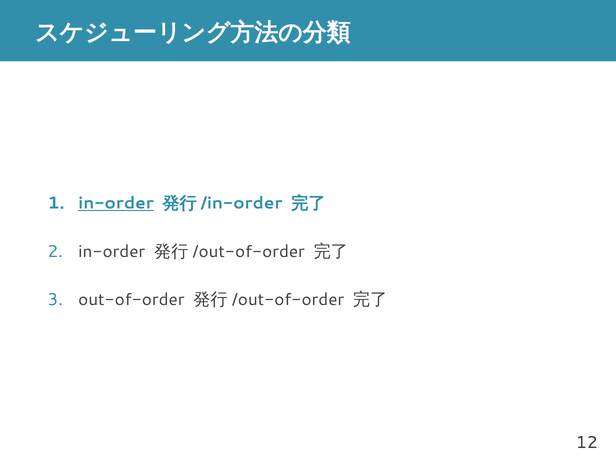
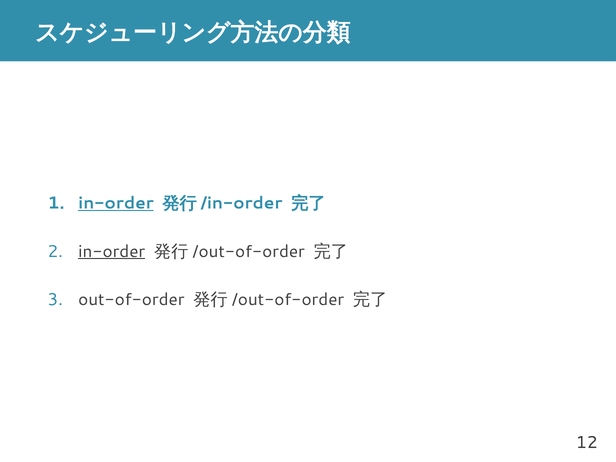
in-order at (112, 251) underline: none -> present
